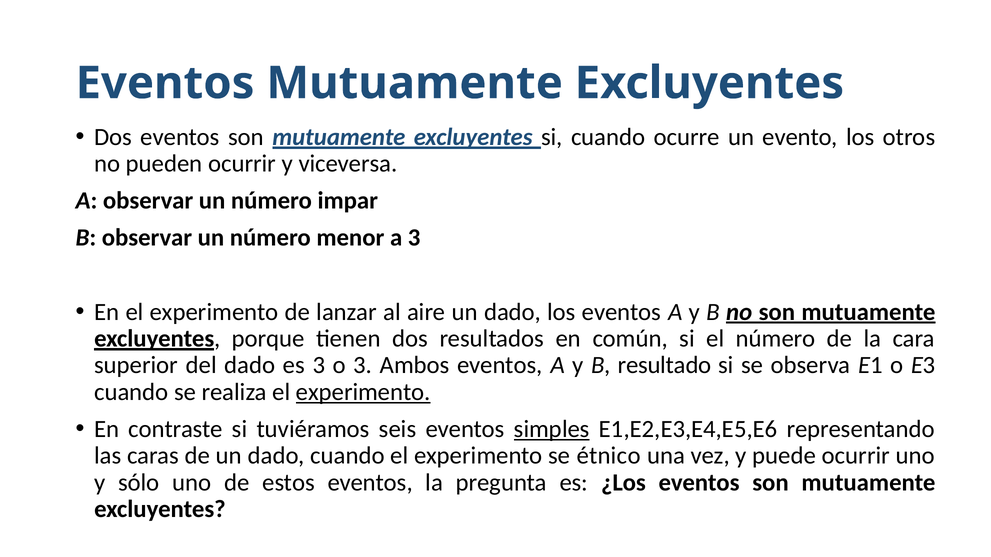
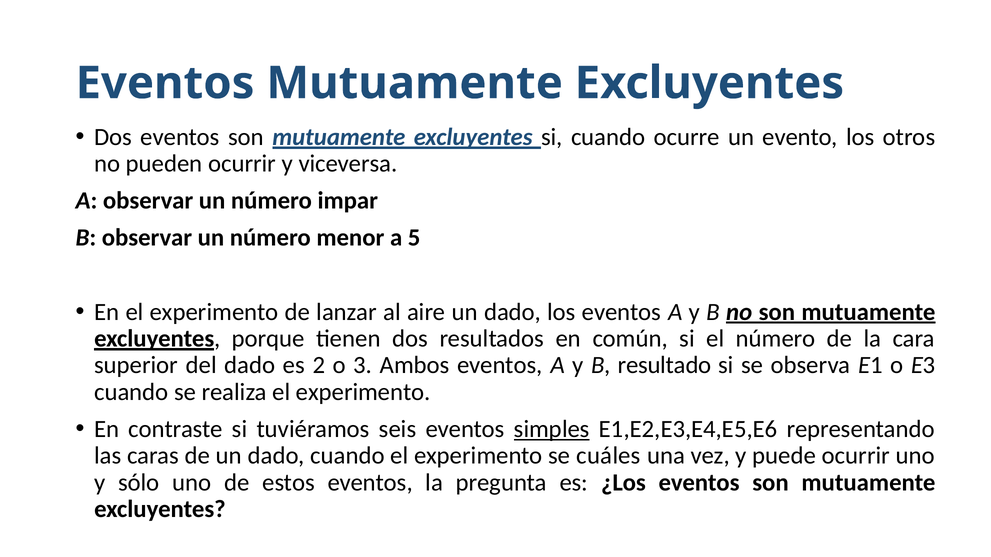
a 3: 3 -> 5
es 3: 3 -> 2
experimento at (363, 392) underline: present -> none
étnico: étnico -> cuáles
